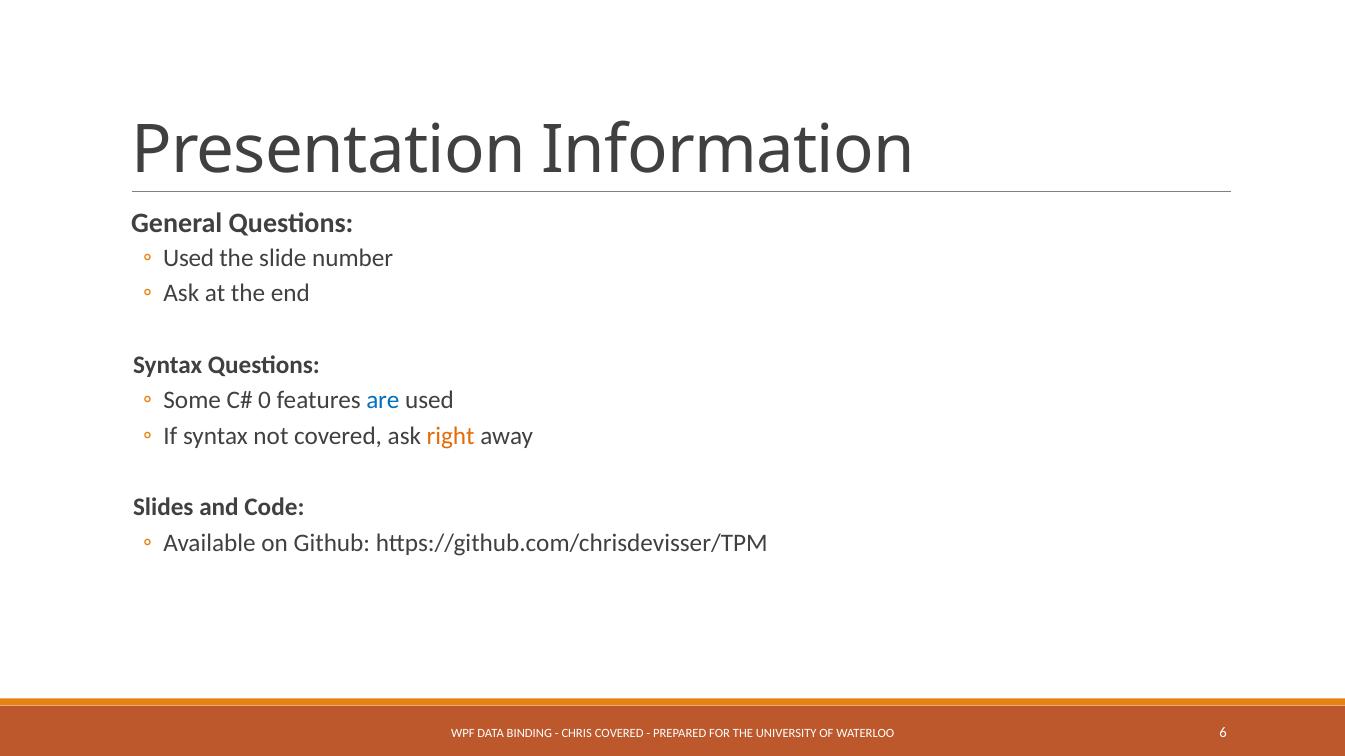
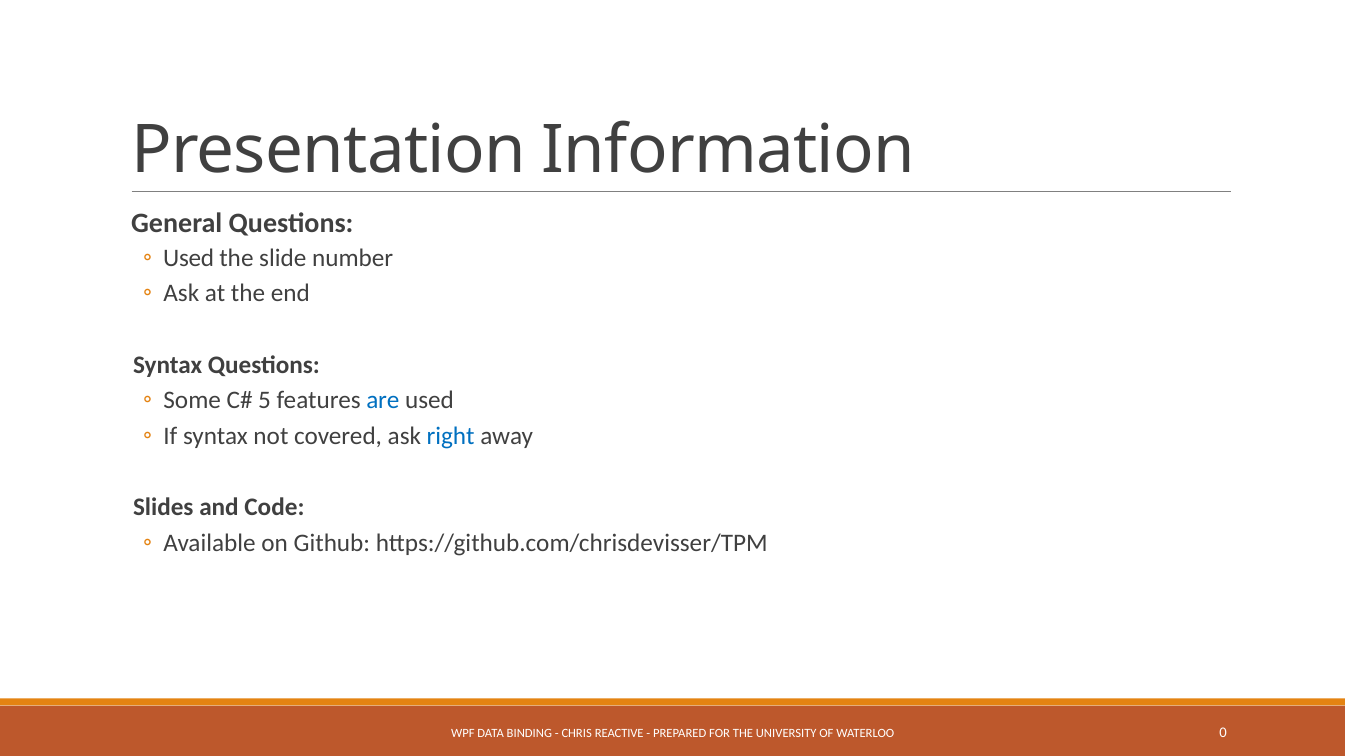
0: 0 -> 5
right colour: orange -> blue
CHRIS COVERED: COVERED -> REACTIVE
6: 6 -> 0
